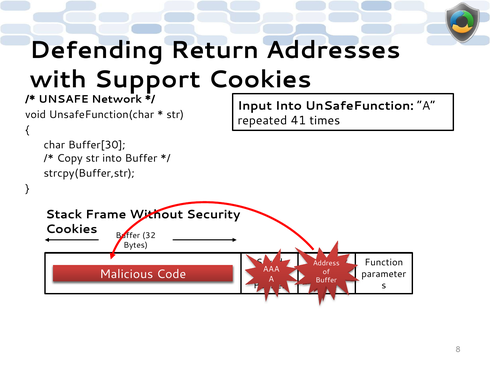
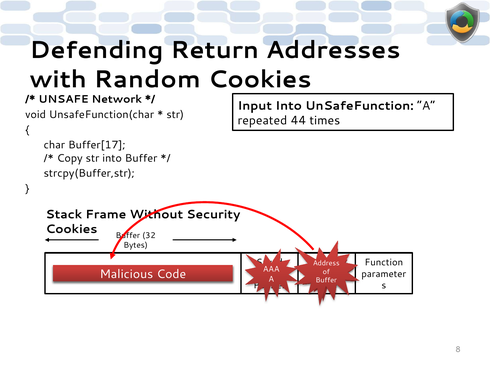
Support: Support -> Random
41: 41 -> 44
Buffer[30: Buffer[30 -> Buffer[17
